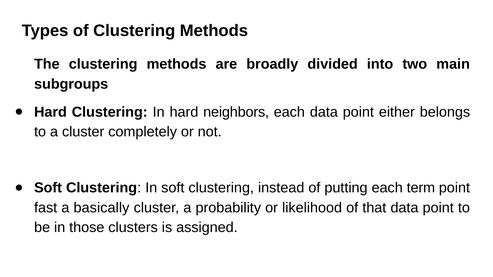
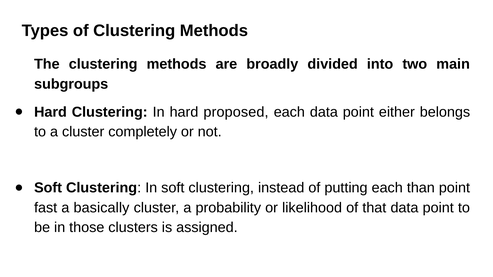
neighbors: neighbors -> proposed
term: term -> than
